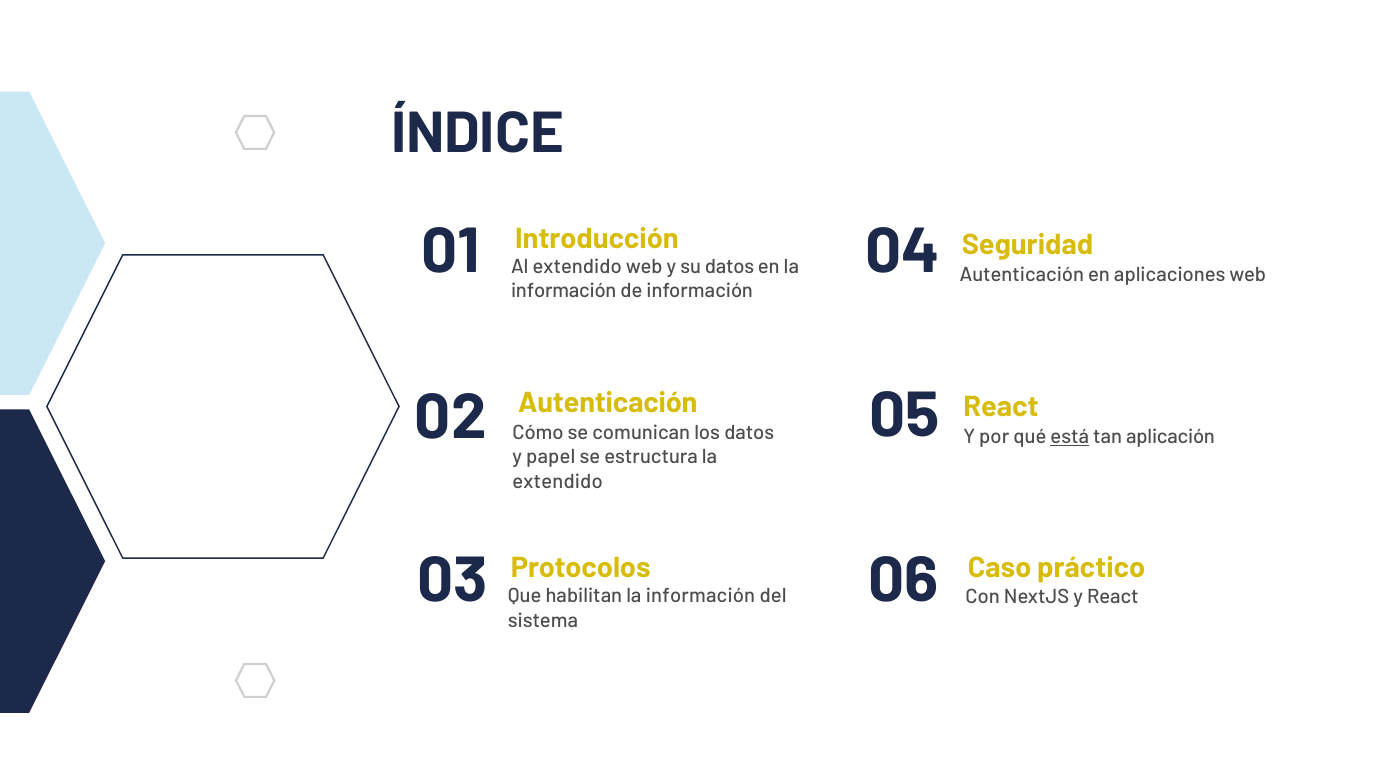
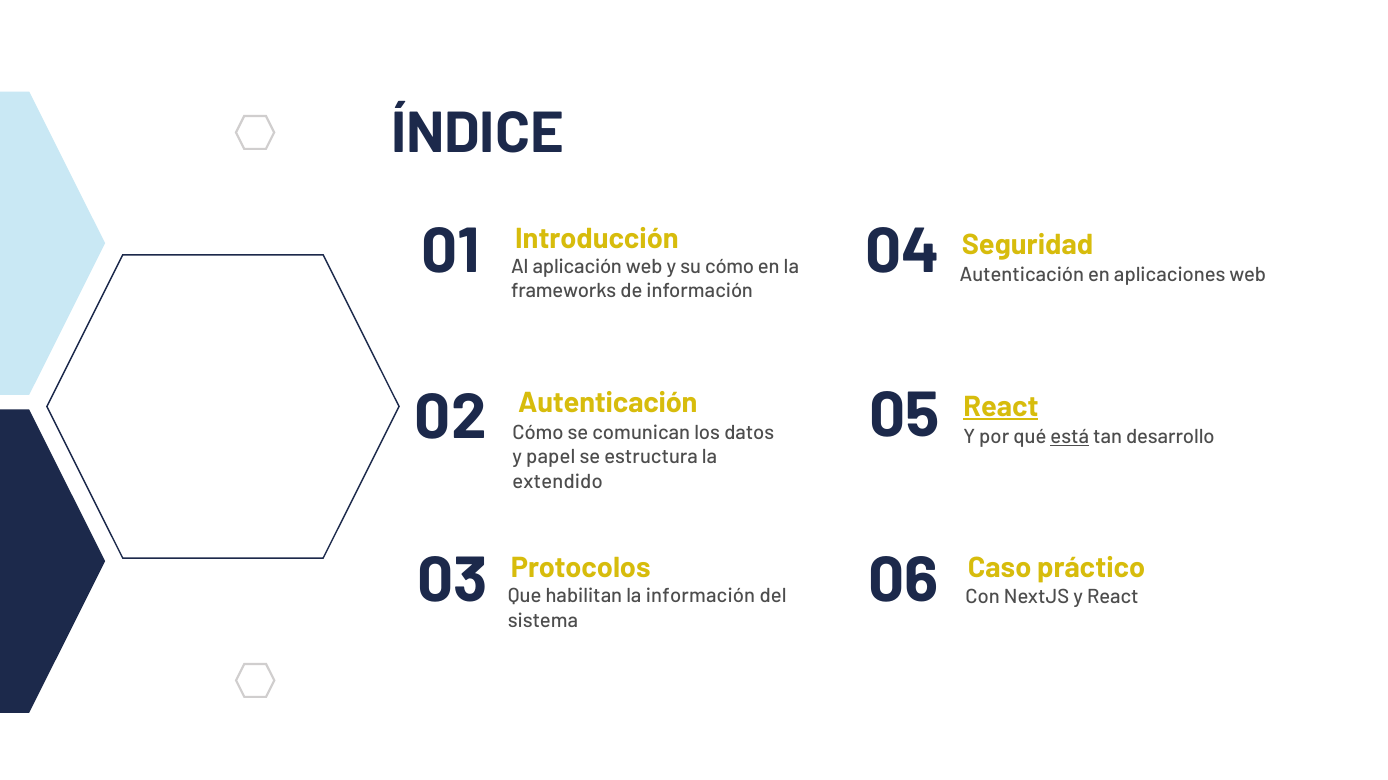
Al extendido: extendido -> aplicación
su datos: datos -> cómo
información at (564, 291): información -> frameworks
React at (1001, 407) underline: none -> present
aplicación: aplicación -> desarrollo
